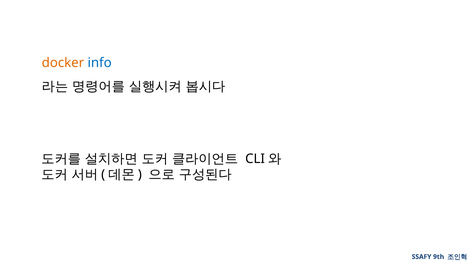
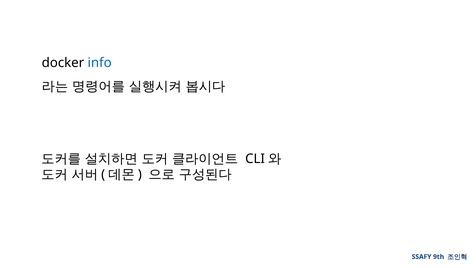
docker colour: orange -> black
